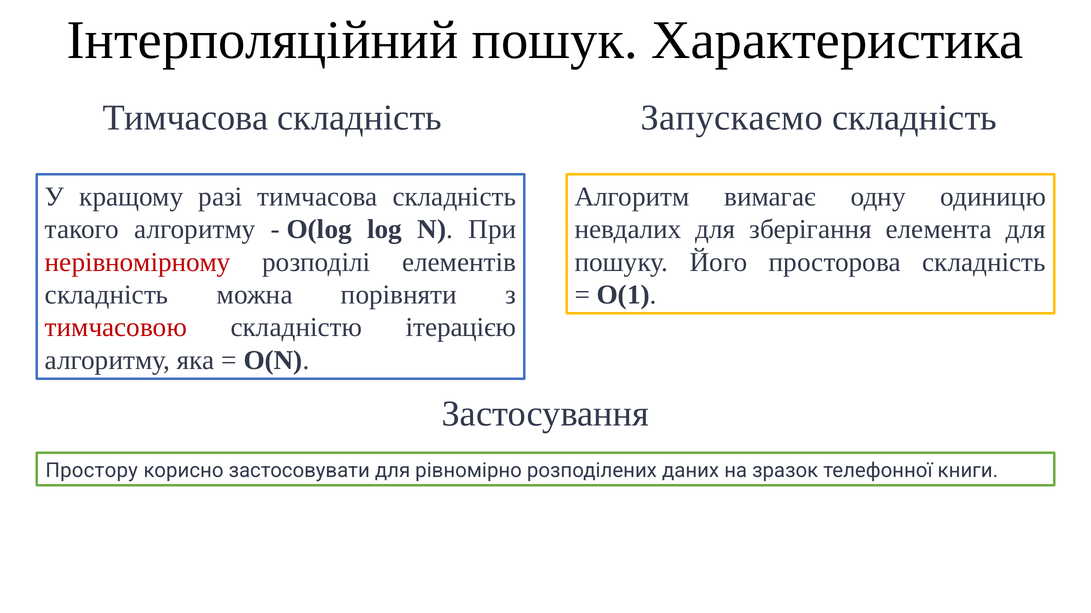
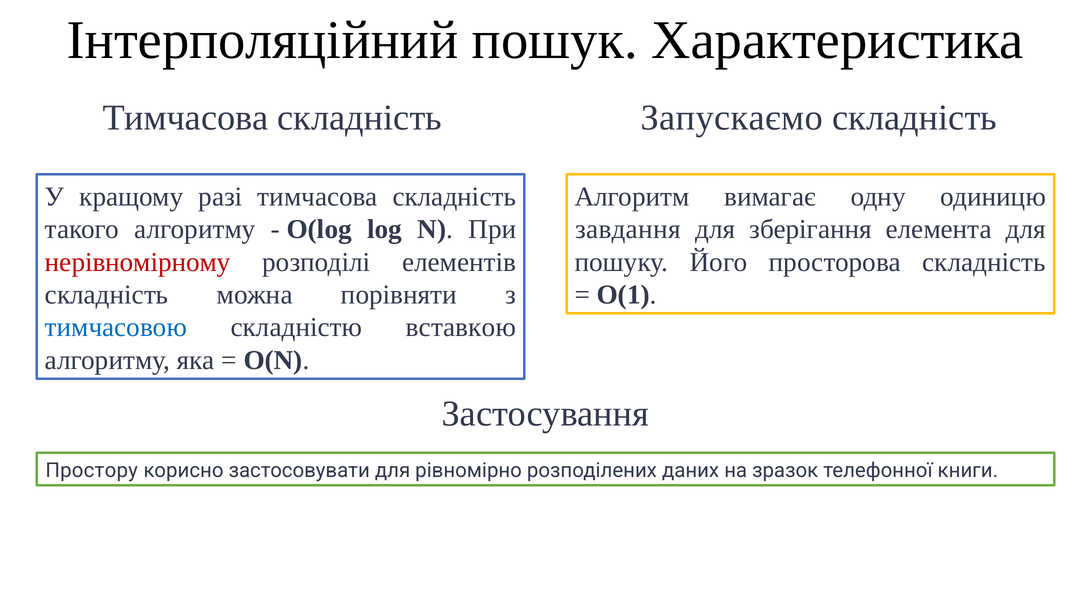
невдалих: невдалих -> завдання
тимчасовою colour: red -> blue
ітерацією: ітерацією -> вставкою
